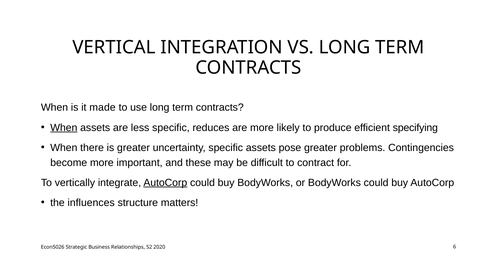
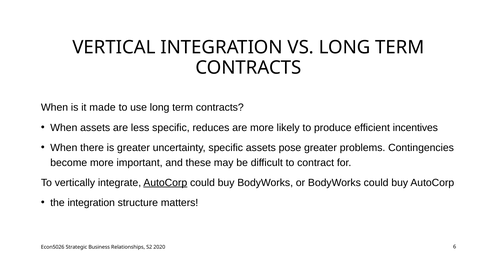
When at (64, 128) underline: present -> none
specifying: specifying -> incentives
the influences: influences -> integration
